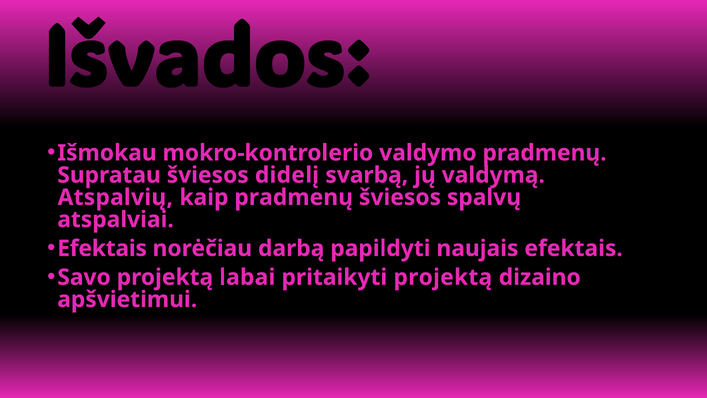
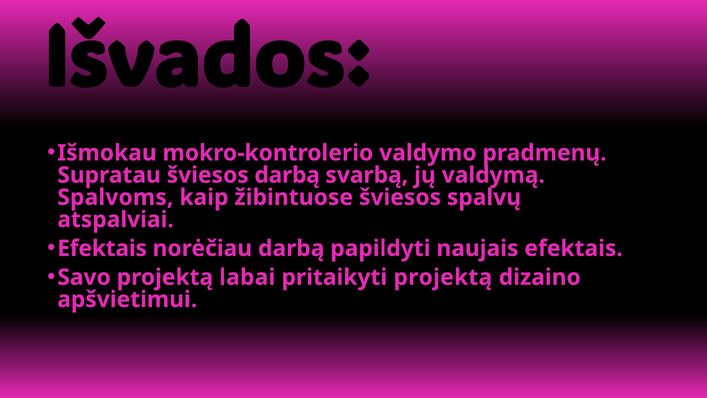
šviesos didelį: didelį -> darbą
Atspalvių: Atspalvių -> Spalvoms
kaip pradmenų: pradmenų -> žibintuose
